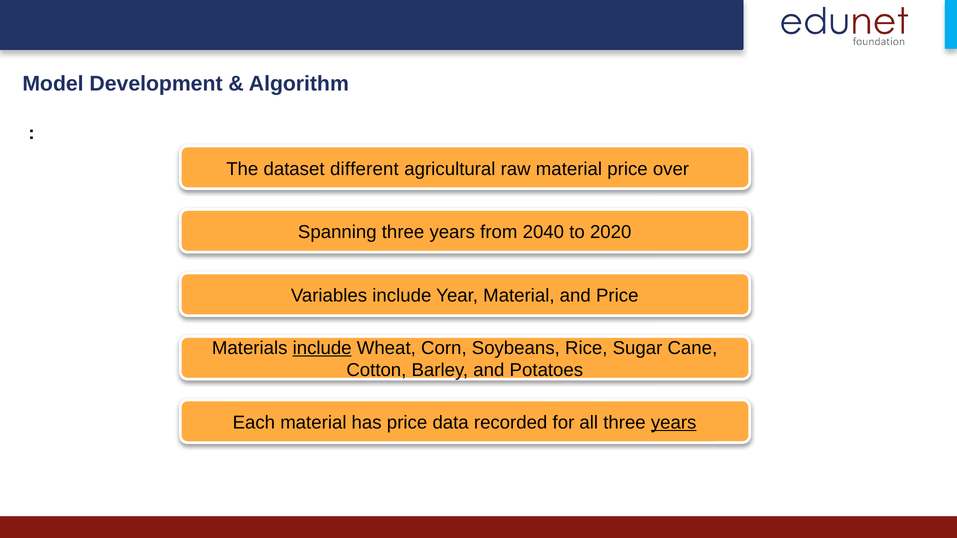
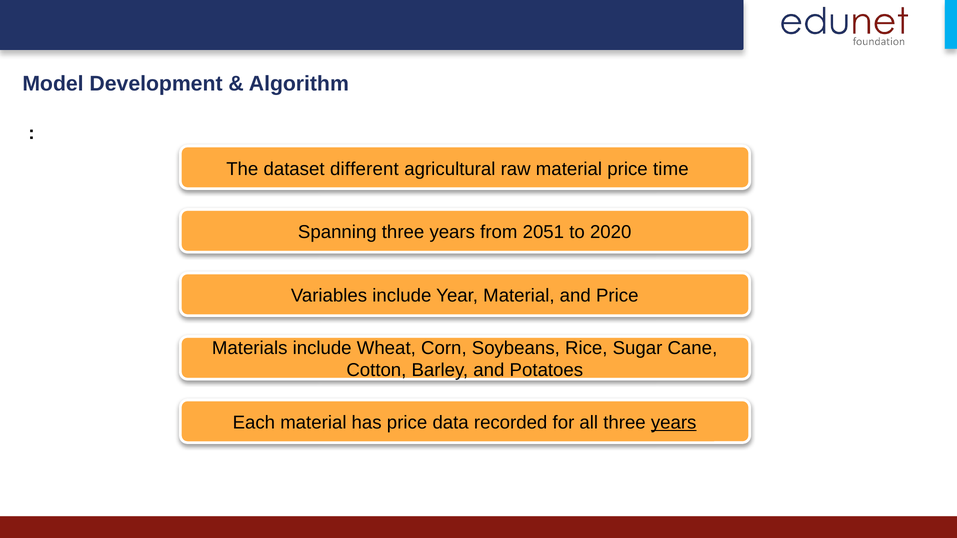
over: over -> time
2040: 2040 -> 2051
include at (322, 348) underline: present -> none
